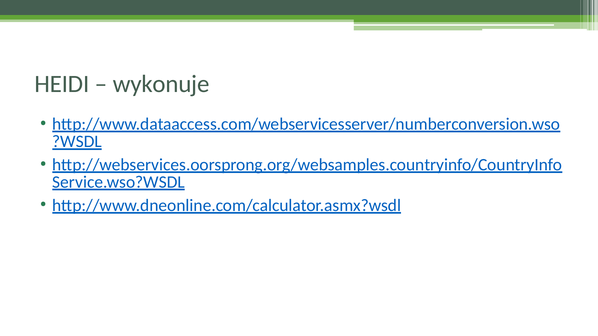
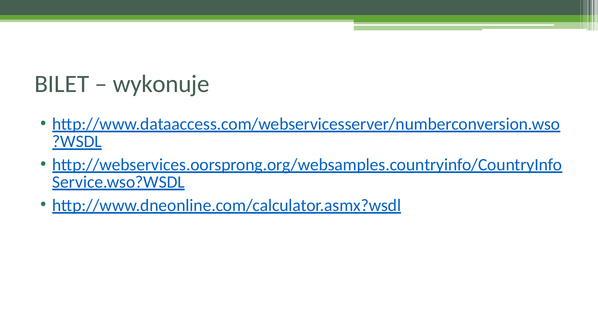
HEIDI: HEIDI -> BILET
